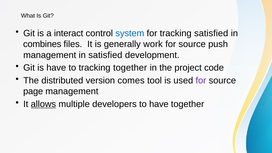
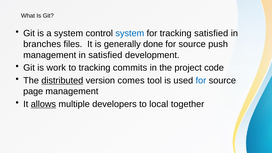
a interact: interact -> system
combines: combines -> branches
work: work -> done
is have: have -> work
tracking together: together -> commits
distributed underline: none -> present
for at (201, 80) colour: purple -> blue
to have: have -> local
